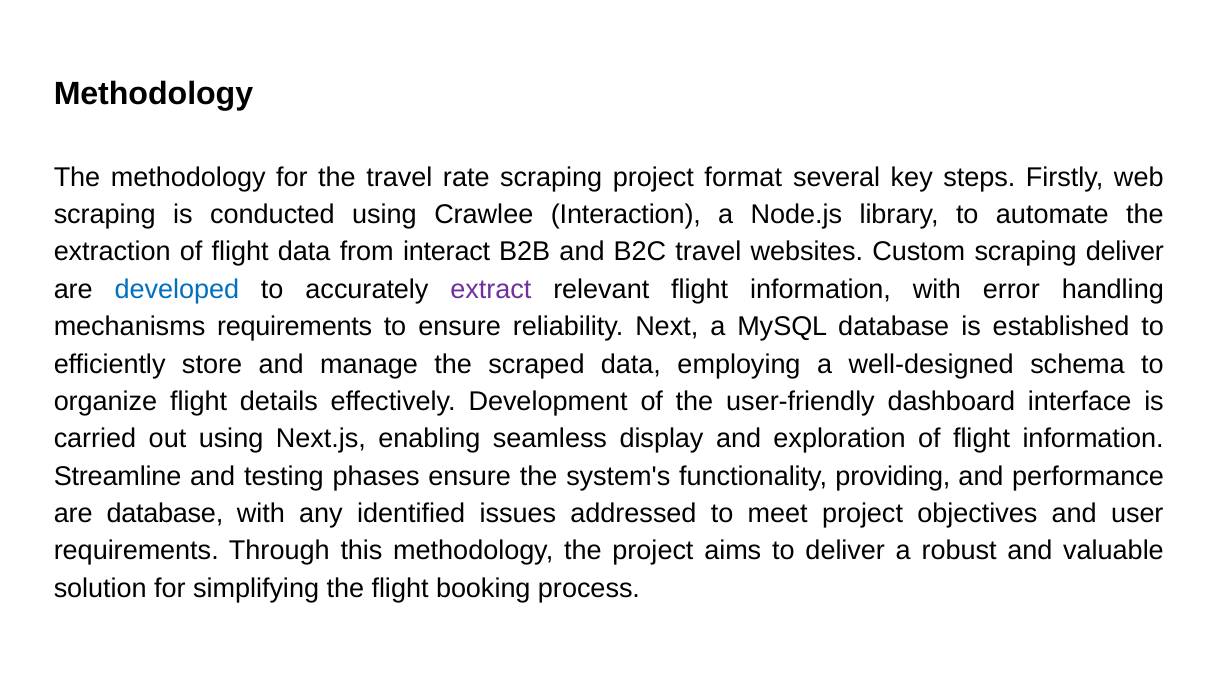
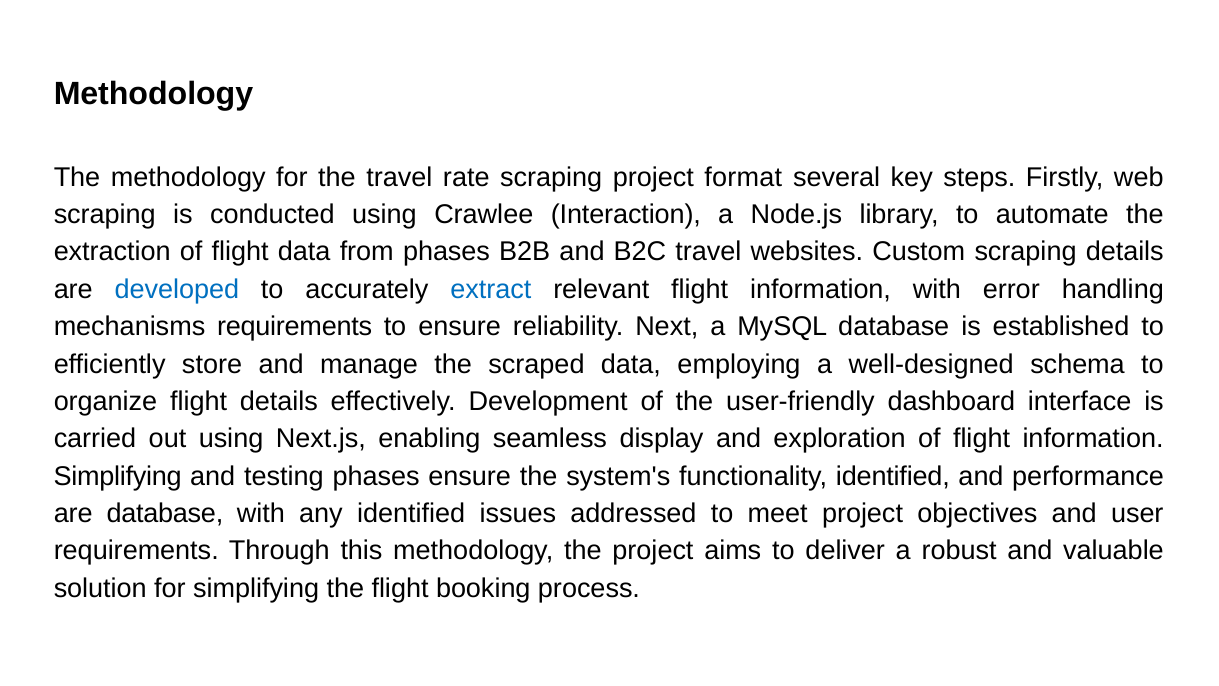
from interact: interact -> phases
scraping deliver: deliver -> details
extract colour: purple -> blue
Streamline at (118, 476): Streamline -> Simplifying
functionality providing: providing -> identified
